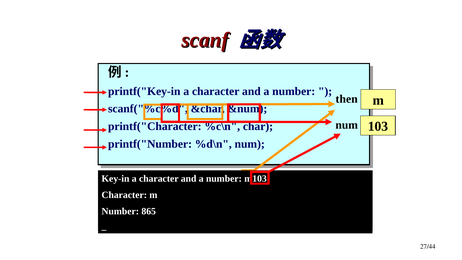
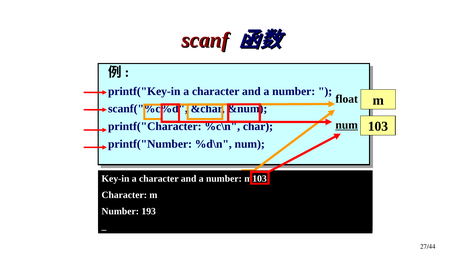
then: then -> float
num at (347, 125) underline: none -> present
865: 865 -> 193
